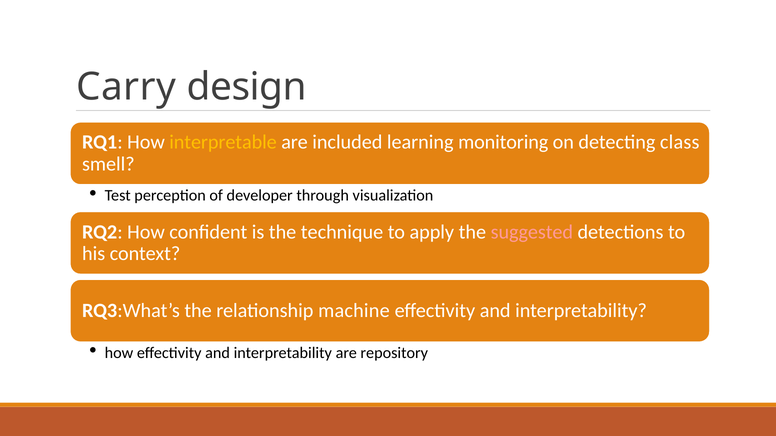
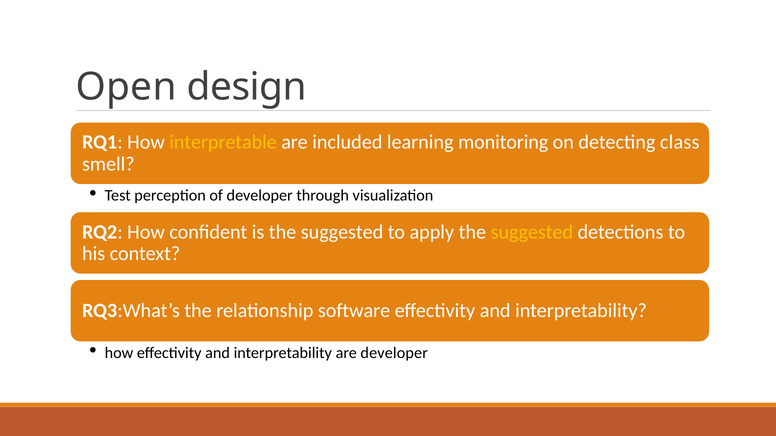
Carry: Carry -> Open
is the technique: technique -> suggested
suggested at (532, 232) colour: pink -> yellow
machine: machine -> software
are repository: repository -> developer
